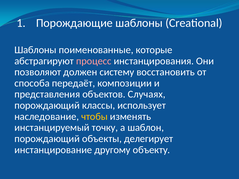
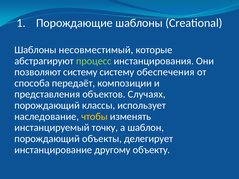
поименованные: поименованные -> несовместимый
процесс colour: pink -> light green
позволяют должен: должен -> систему
восстановить: восстановить -> обеспечения
